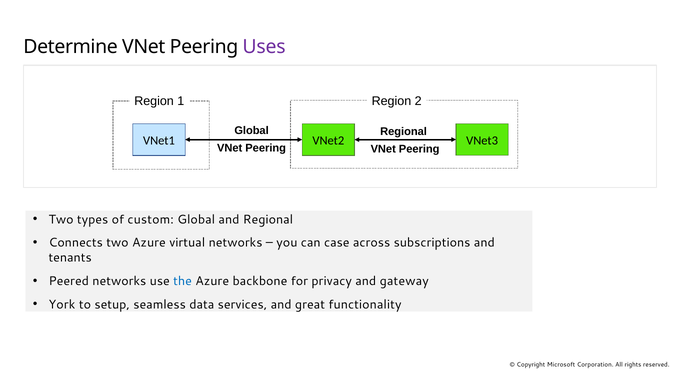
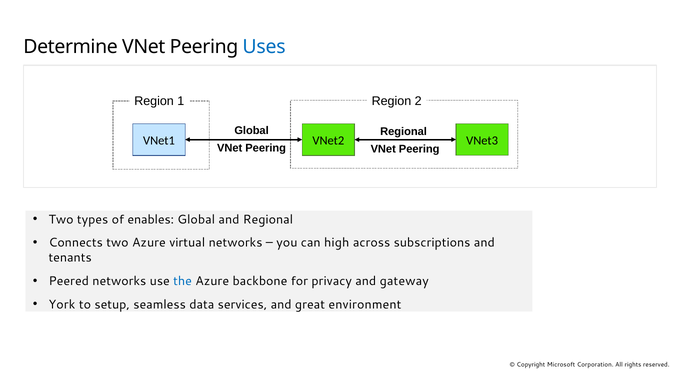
Uses colour: purple -> blue
custom: custom -> enables
case: case -> high
functionality: functionality -> environment
